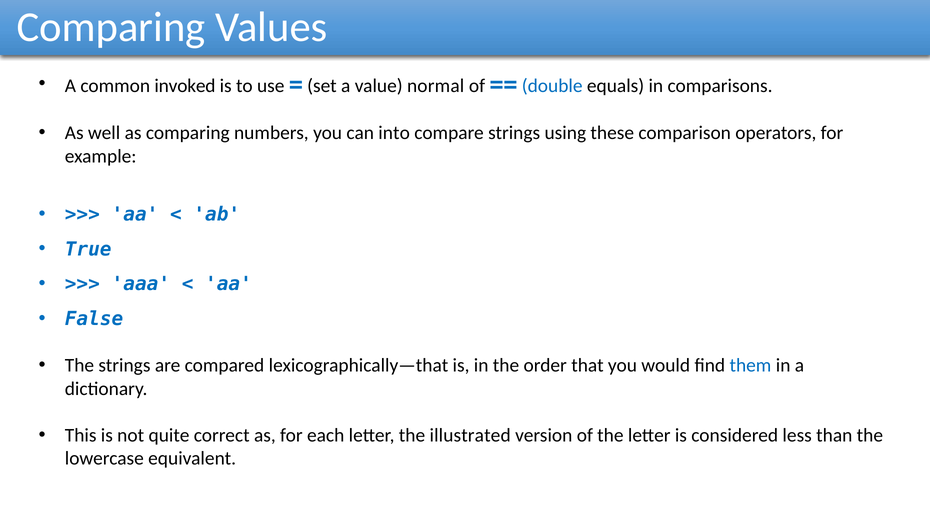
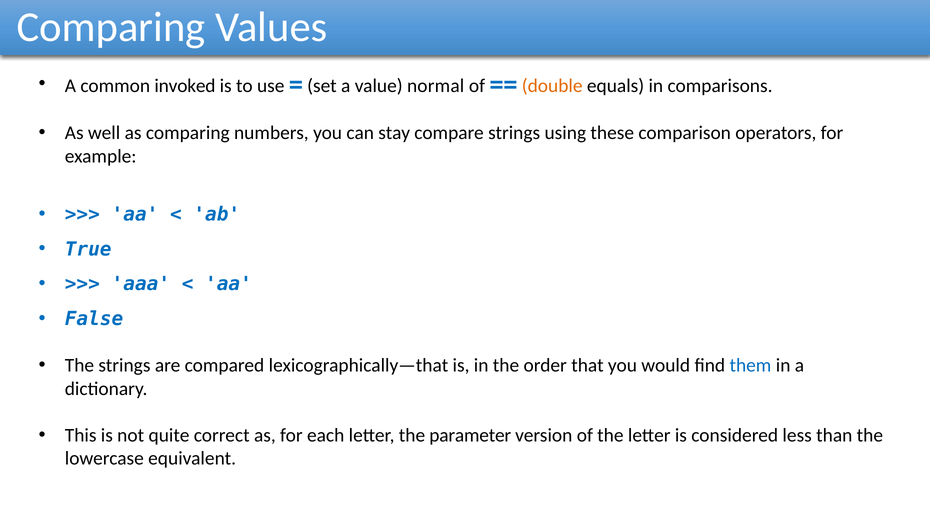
double colour: blue -> orange
into: into -> stay
illustrated: illustrated -> parameter
